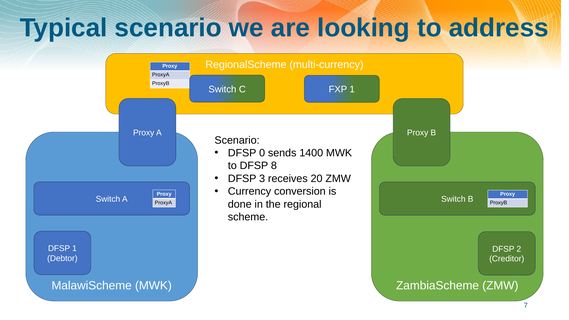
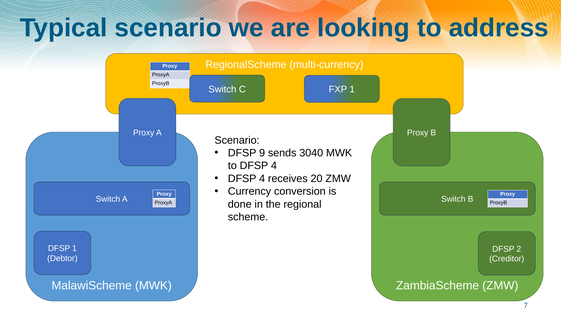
0: 0 -> 9
1400: 1400 -> 3040
to DFSP 8: 8 -> 4
3 at (262, 179): 3 -> 4
